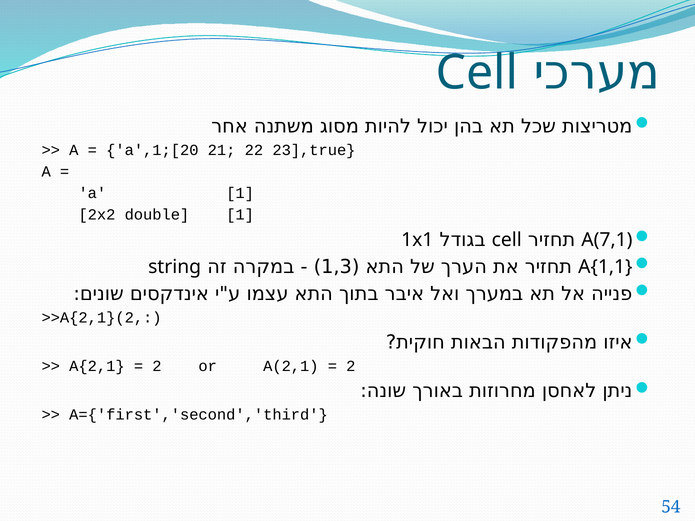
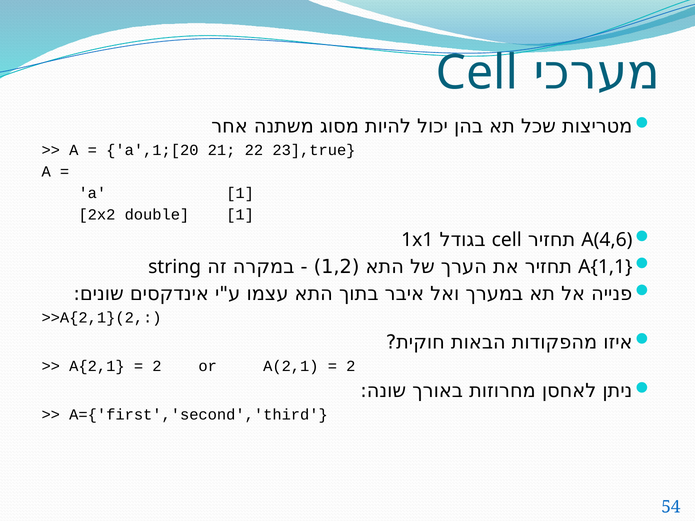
A(7,1: A(7,1 -> A(4,6
1,3: 1,3 -> 1,2
